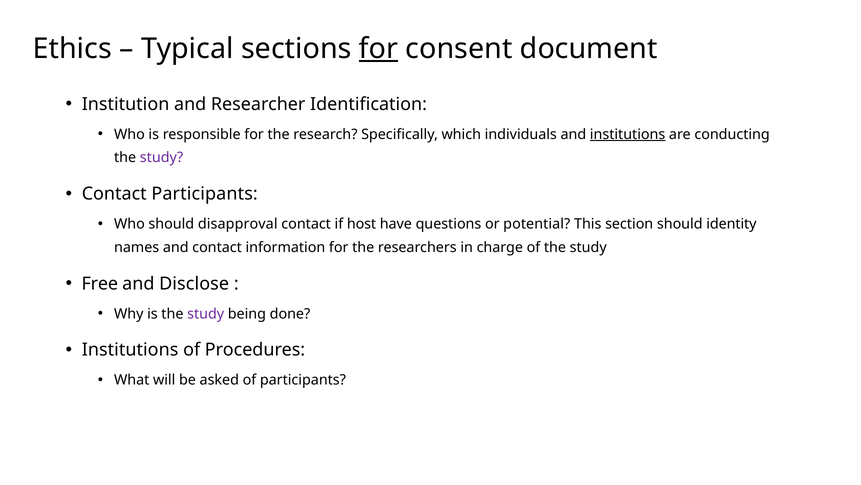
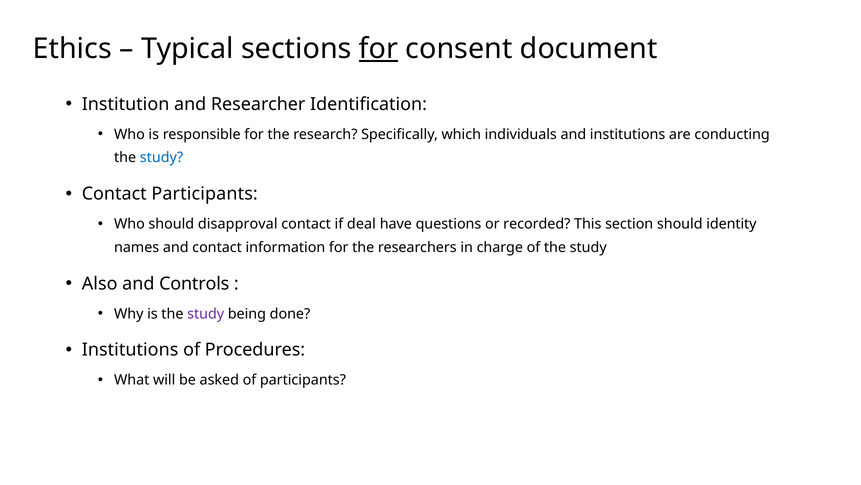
institutions at (628, 134) underline: present -> none
study at (161, 158) colour: purple -> blue
host: host -> deal
potential: potential -> recorded
Free: Free -> Also
Disclose: Disclose -> Controls
